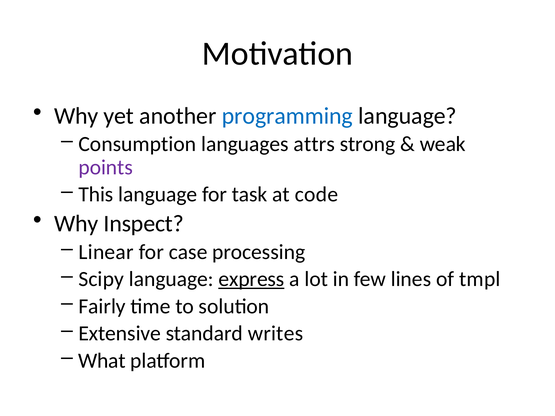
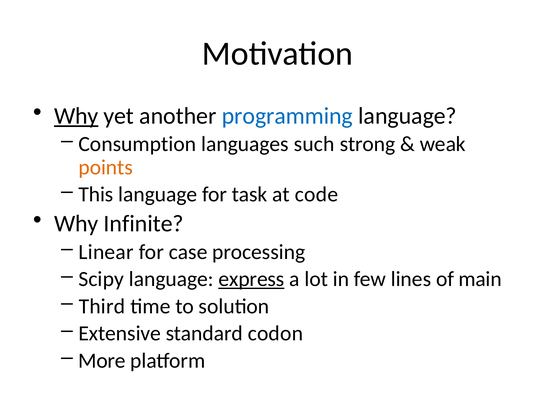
Why at (76, 116) underline: none -> present
attrs: attrs -> such
points colour: purple -> orange
Inspect: Inspect -> Infinite
tmpl: tmpl -> main
Fairly: Fairly -> Third
writes: writes -> codon
What: What -> More
